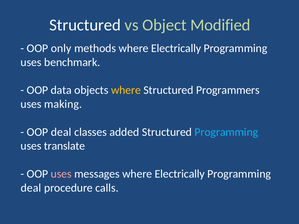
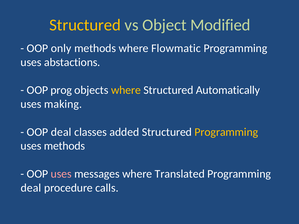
Structured at (85, 25) colour: white -> yellow
methods where Electrically: Electrically -> Flowmatic
benchmark: benchmark -> abstactions
data: data -> prog
Programmers: Programmers -> Automatically
Programming at (226, 132) colour: light blue -> yellow
uses translate: translate -> methods
messages where Electrically: Electrically -> Translated
